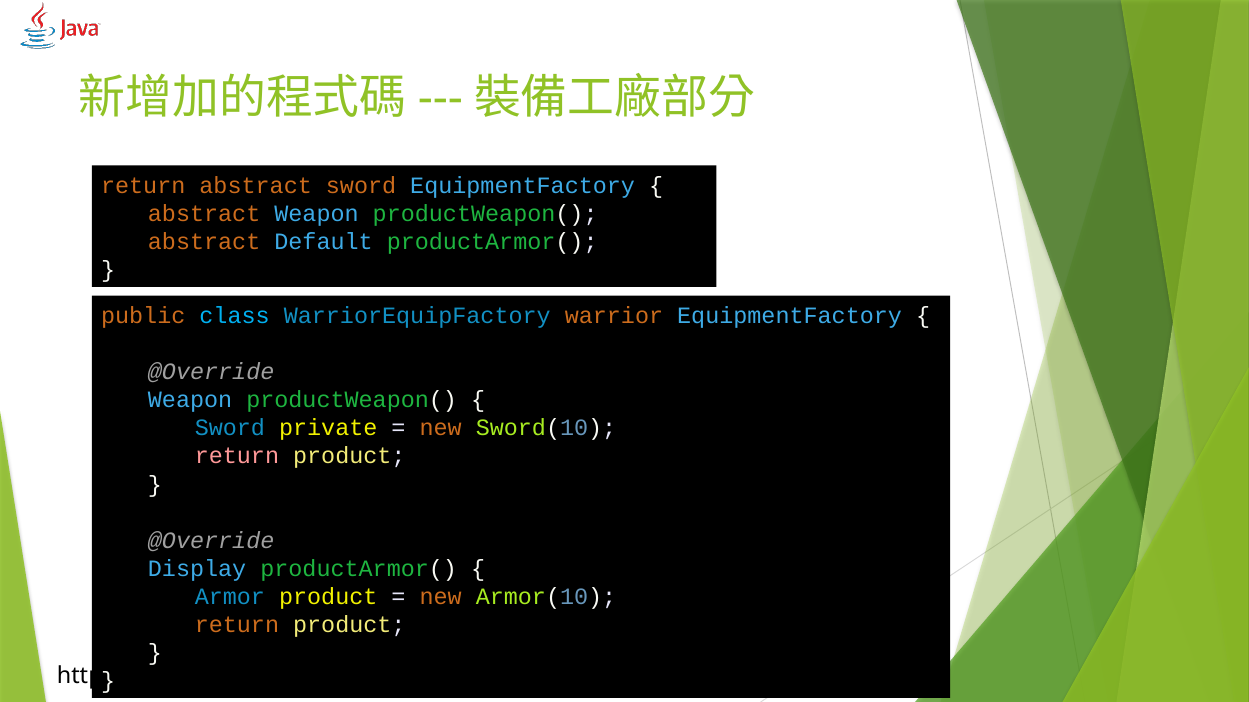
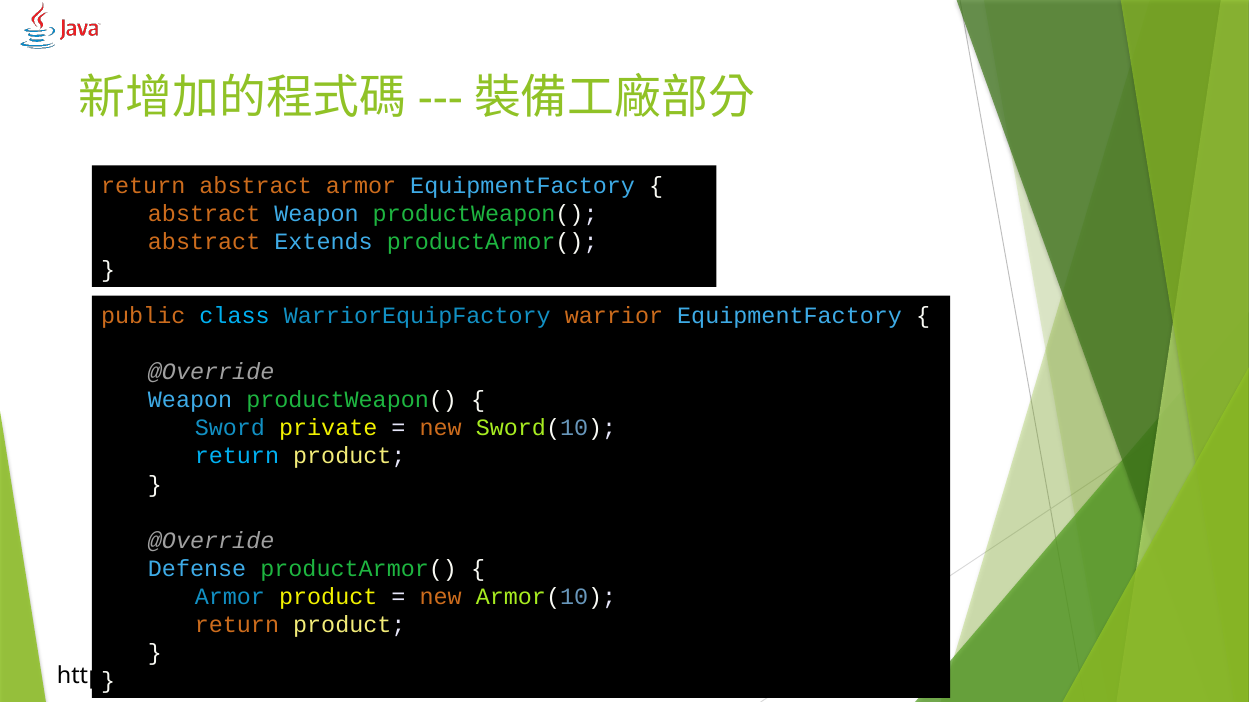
abstract sword: sword -> armor
Default: Default -> Extends
return at (237, 457) colour: pink -> light blue
Display: Display -> Defense
